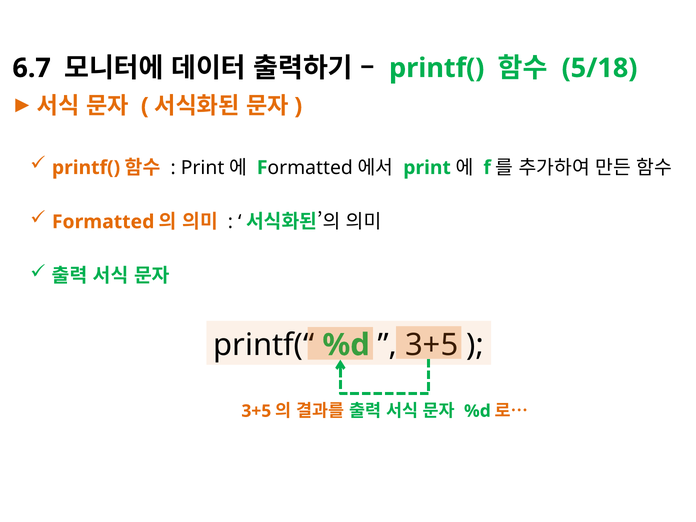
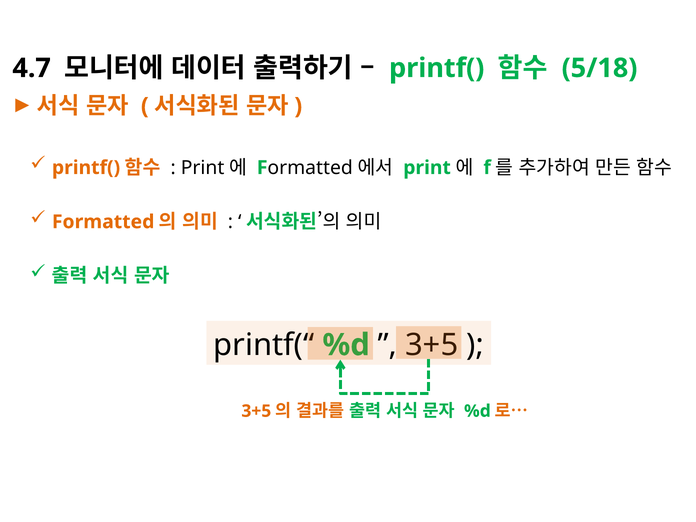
6.7: 6.7 -> 4.7
